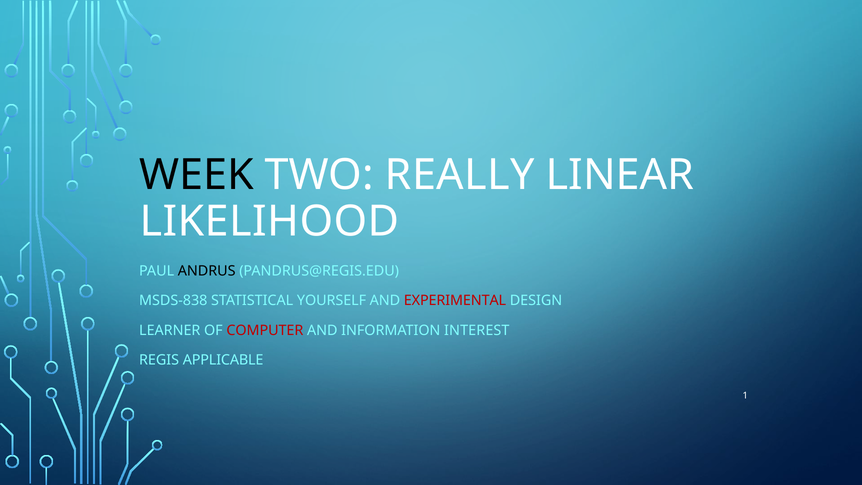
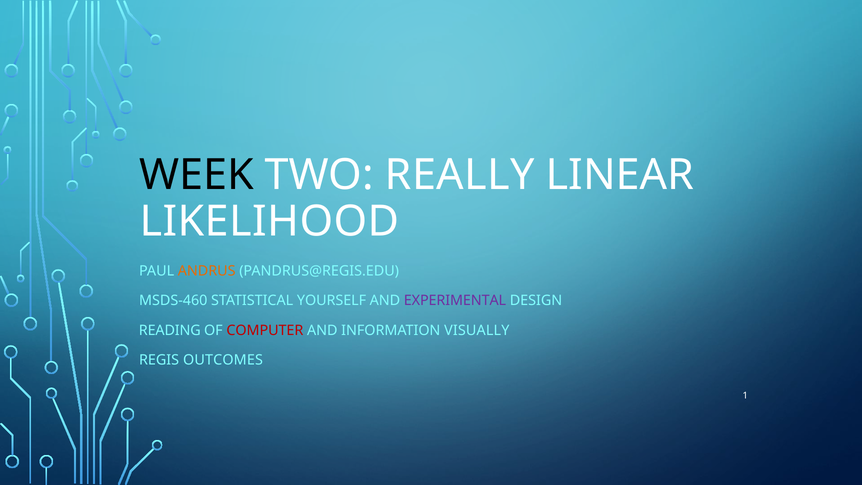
ANDRUS colour: black -> orange
MSDS-838: MSDS-838 -> MSDS-460
EXPERIMENTAL colour: red -> purple
LEARNER: LEARNER -> READING
INTEREST: INTEREST -> VISUALLY
APPLICABLE: APPLICABLE -> OUTCOMES
